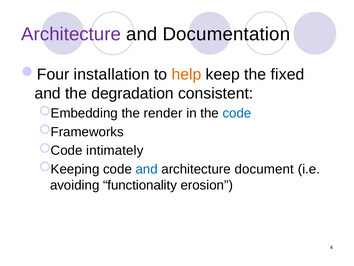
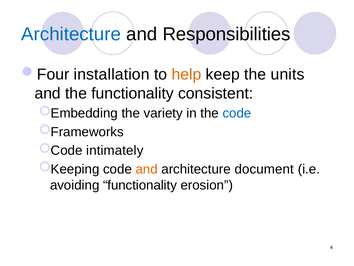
Architecture at (71, 34) colour: purple -> blue
Documentation: Documentation -> Responsibilities
fixed: fixed -> units
the degradation: degradation -> functionality
render: render -> variety
and at (147, 169) colour: blue -> orange
